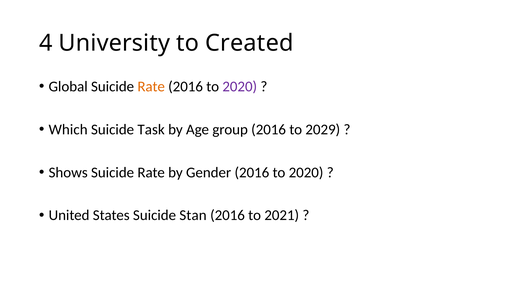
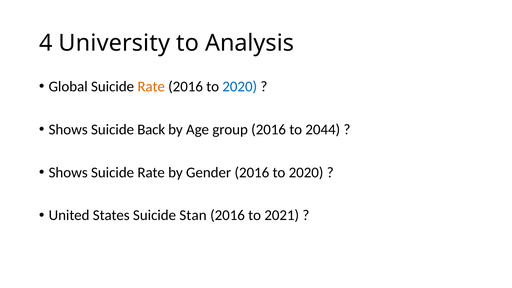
Created: Created -> Analysis
2020 at (240, 87) colour: purple -> blue
Which at (68, 130): Which -> Shows
Task: Task -> Back
2029: 2029 -> 2044
